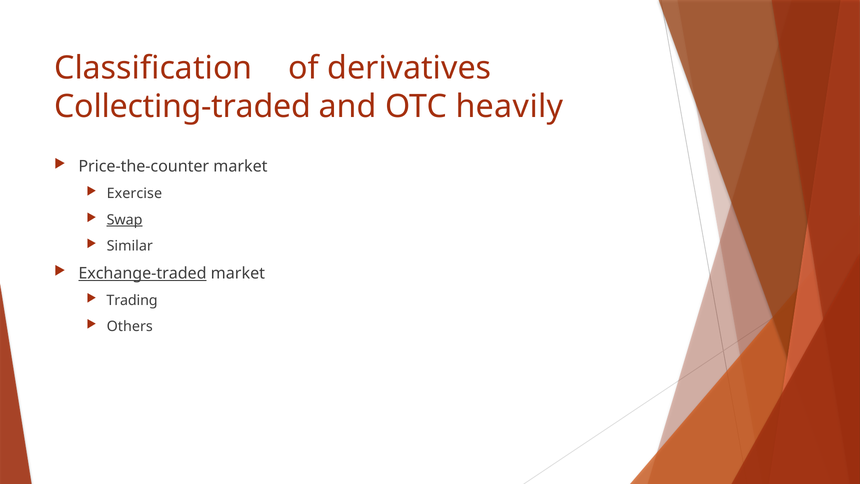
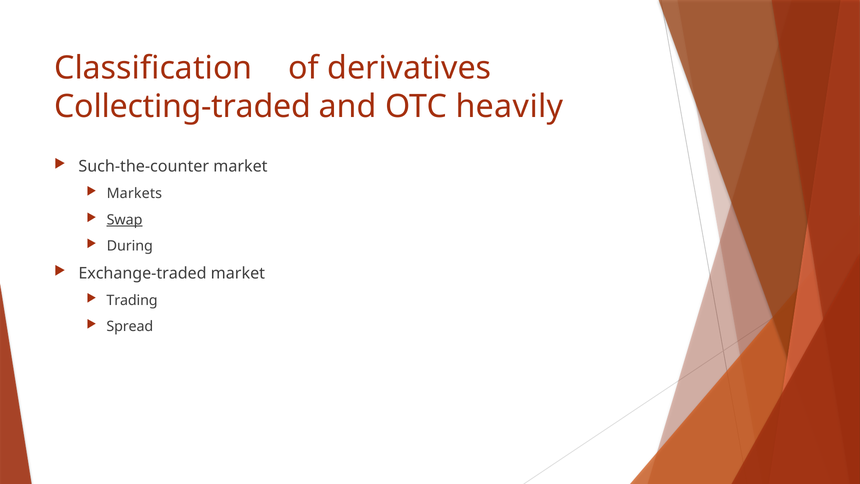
Price-the-counter: Price-the-counter -> Such-the-counter
Exercise: Exercise -> Markets
Similar: Similar -> During
Exchange-traded underline: present -> none
Others: Others -> Spread
